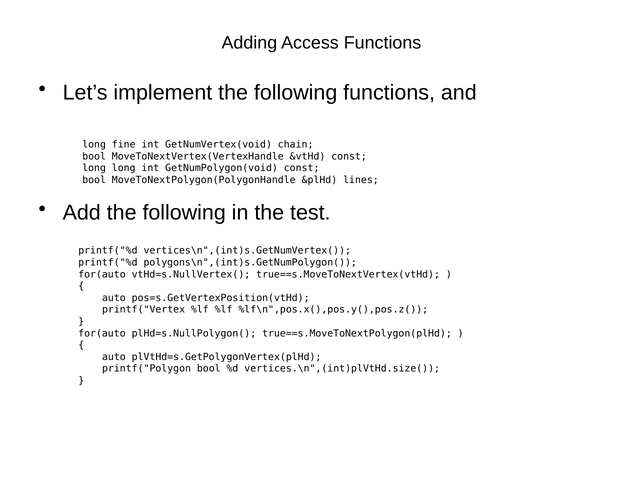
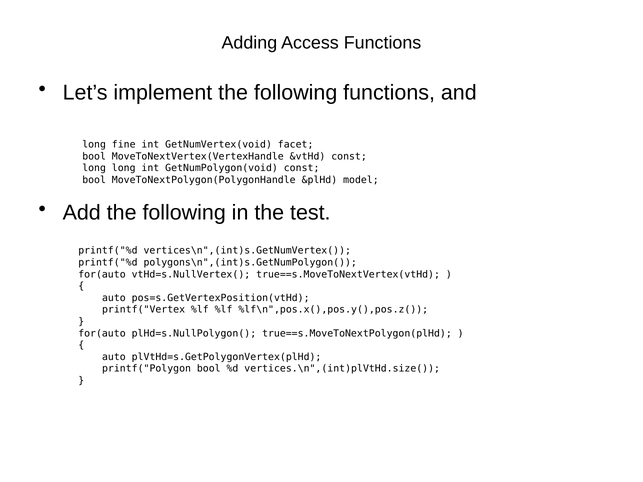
chain: chain -> facet
lines: lines -> model
